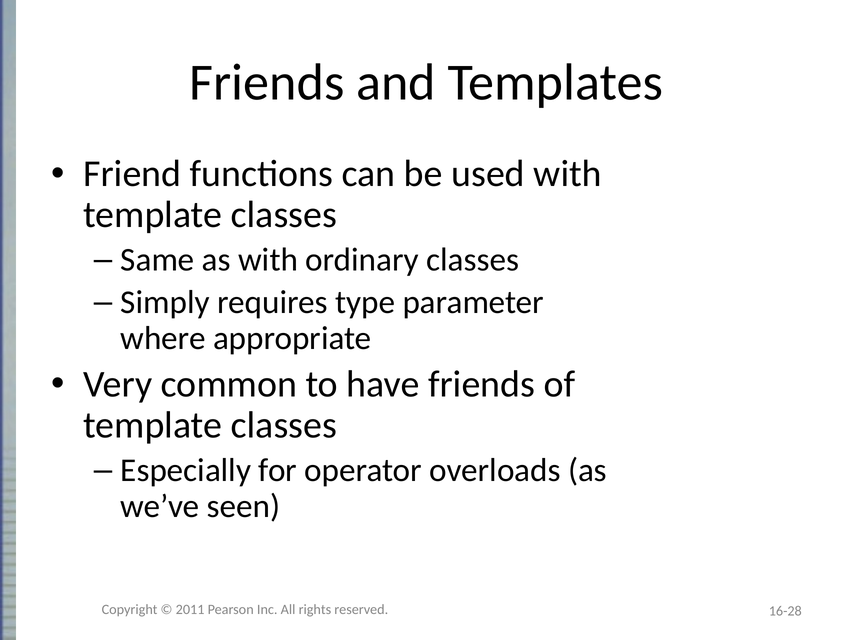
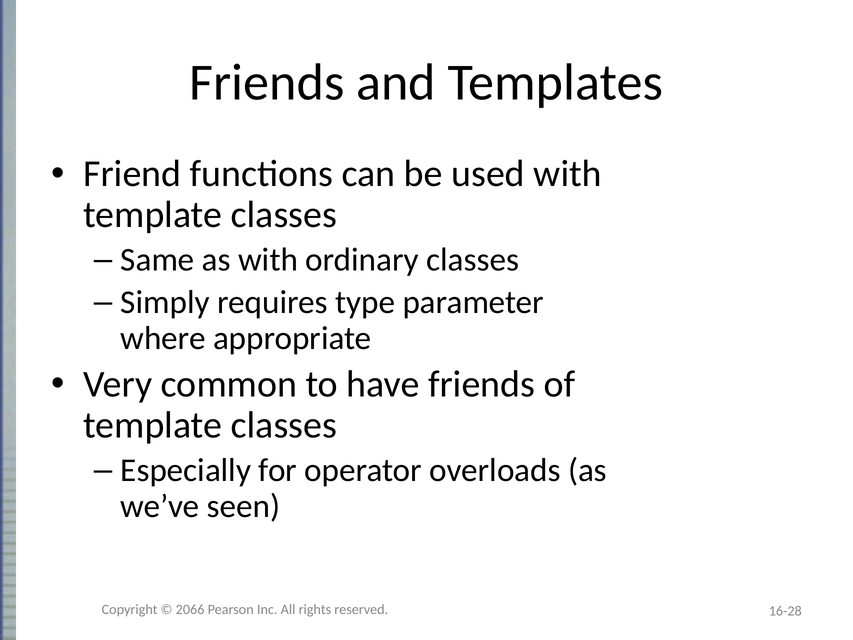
2011: 2011 -> 2066
